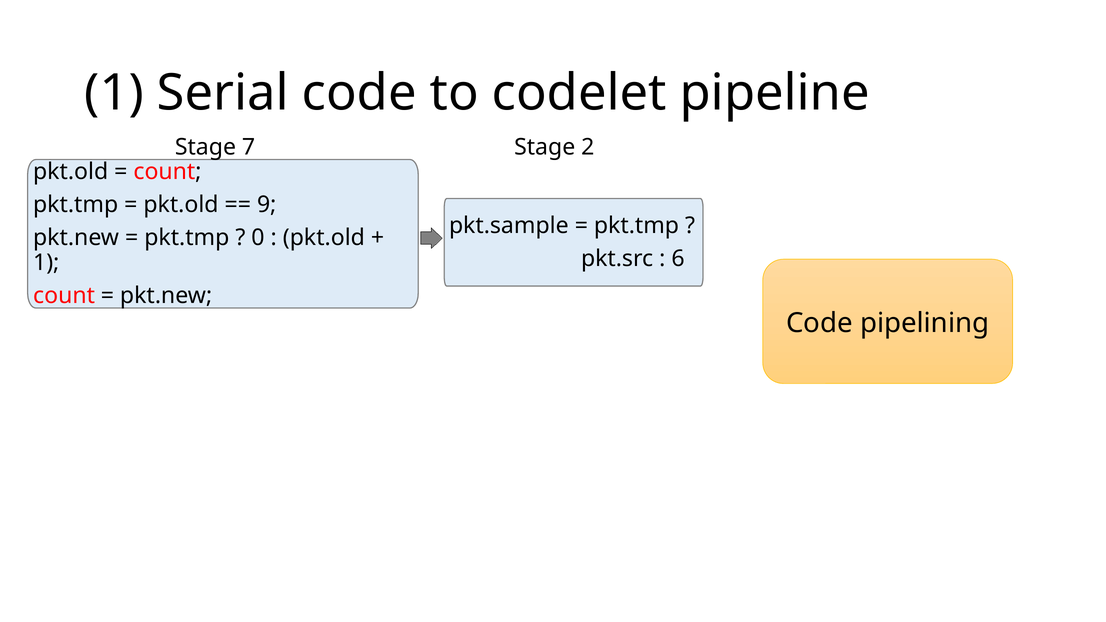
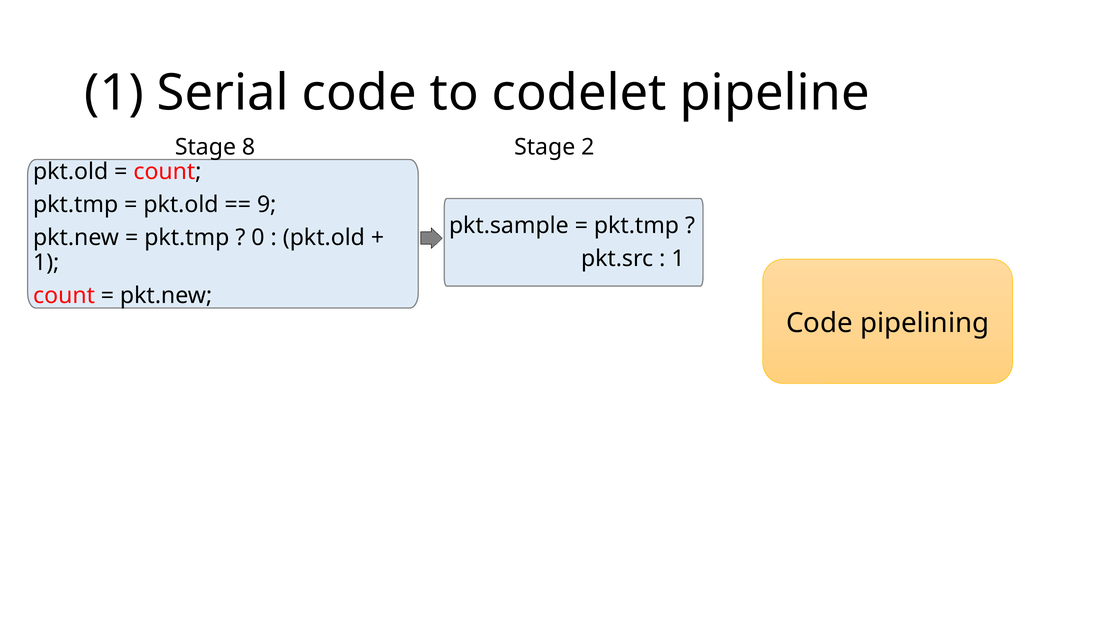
7: 7 -> 8
6 at (678, 259): 6 -> 1
